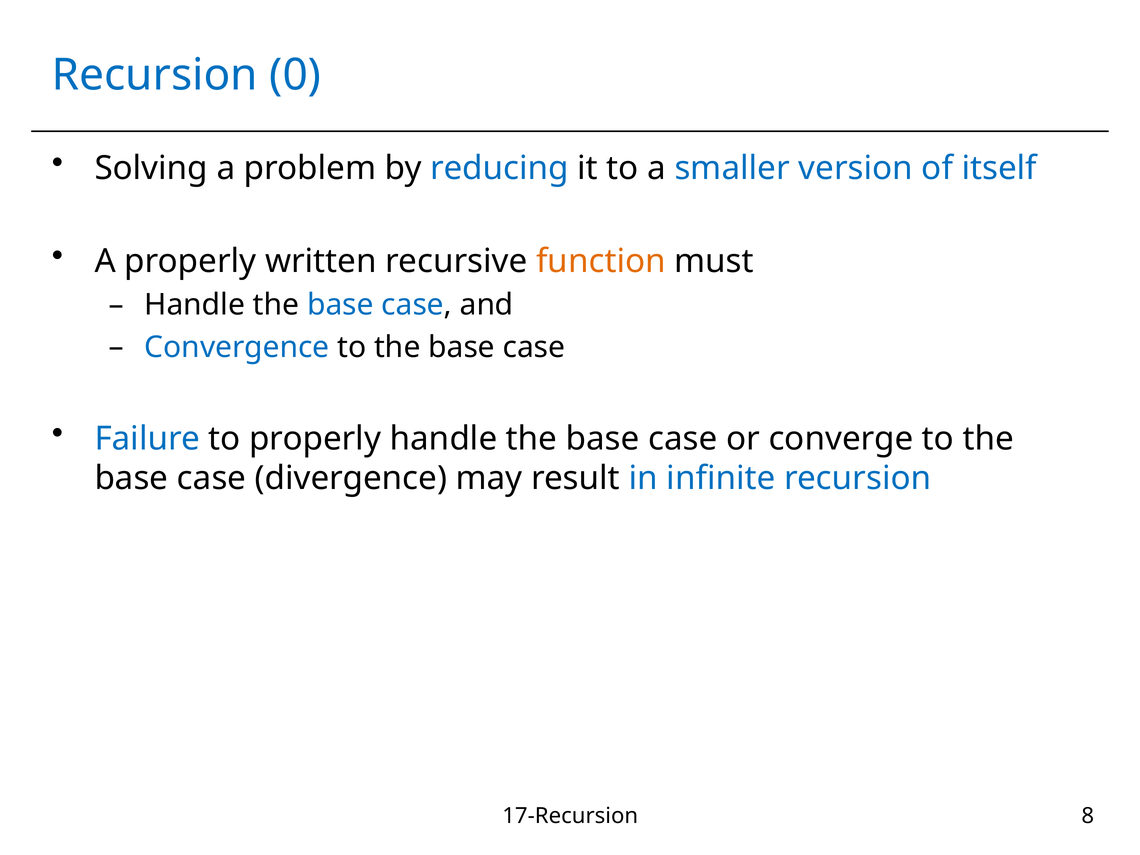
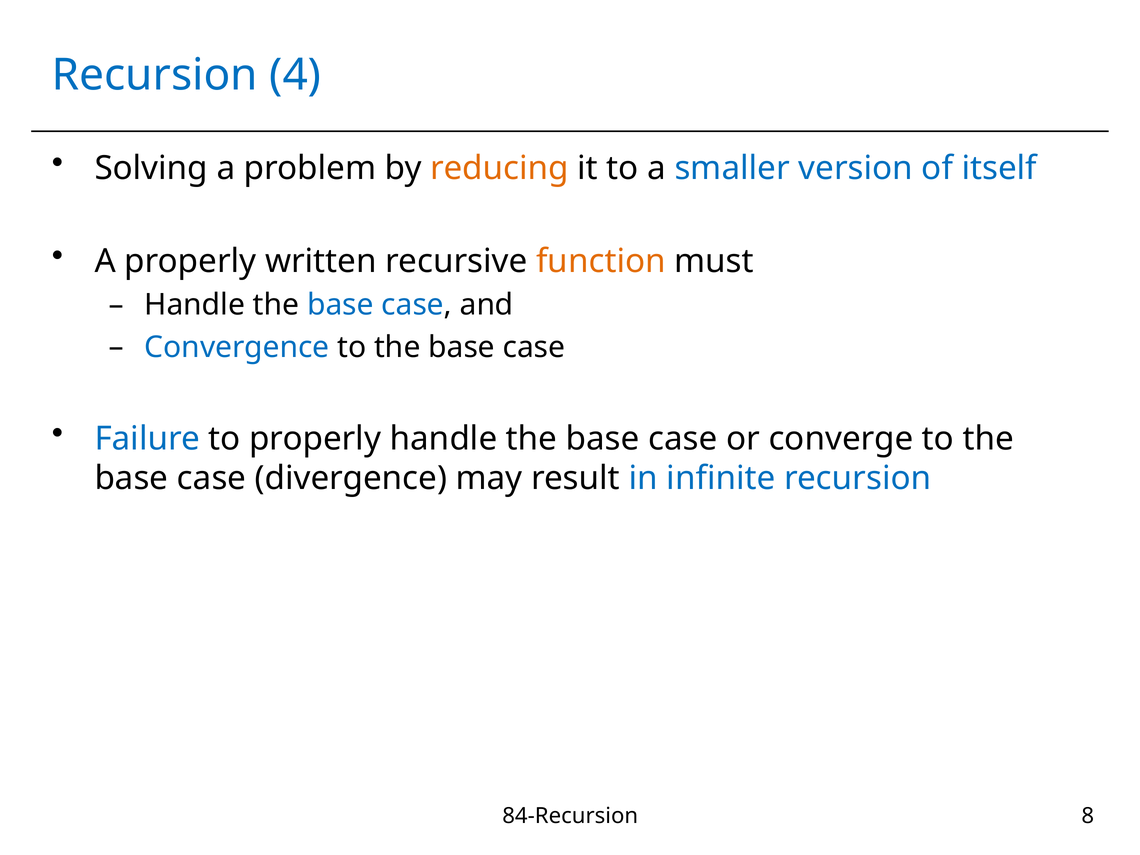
0: 0 -> 4
reducing colour: blue -> orange
17-Recursion: 17-Recursion -> 84-Recursion
